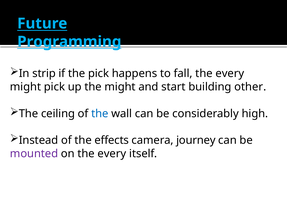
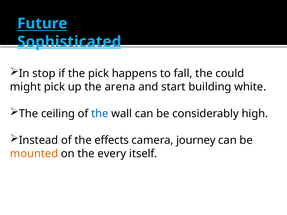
Programming: Programming -> Sophisticated
strip: strip -> stop
fall the every: every -> could
the might: might -> arena
other: other -> white
mounted colour: purple -> orange
